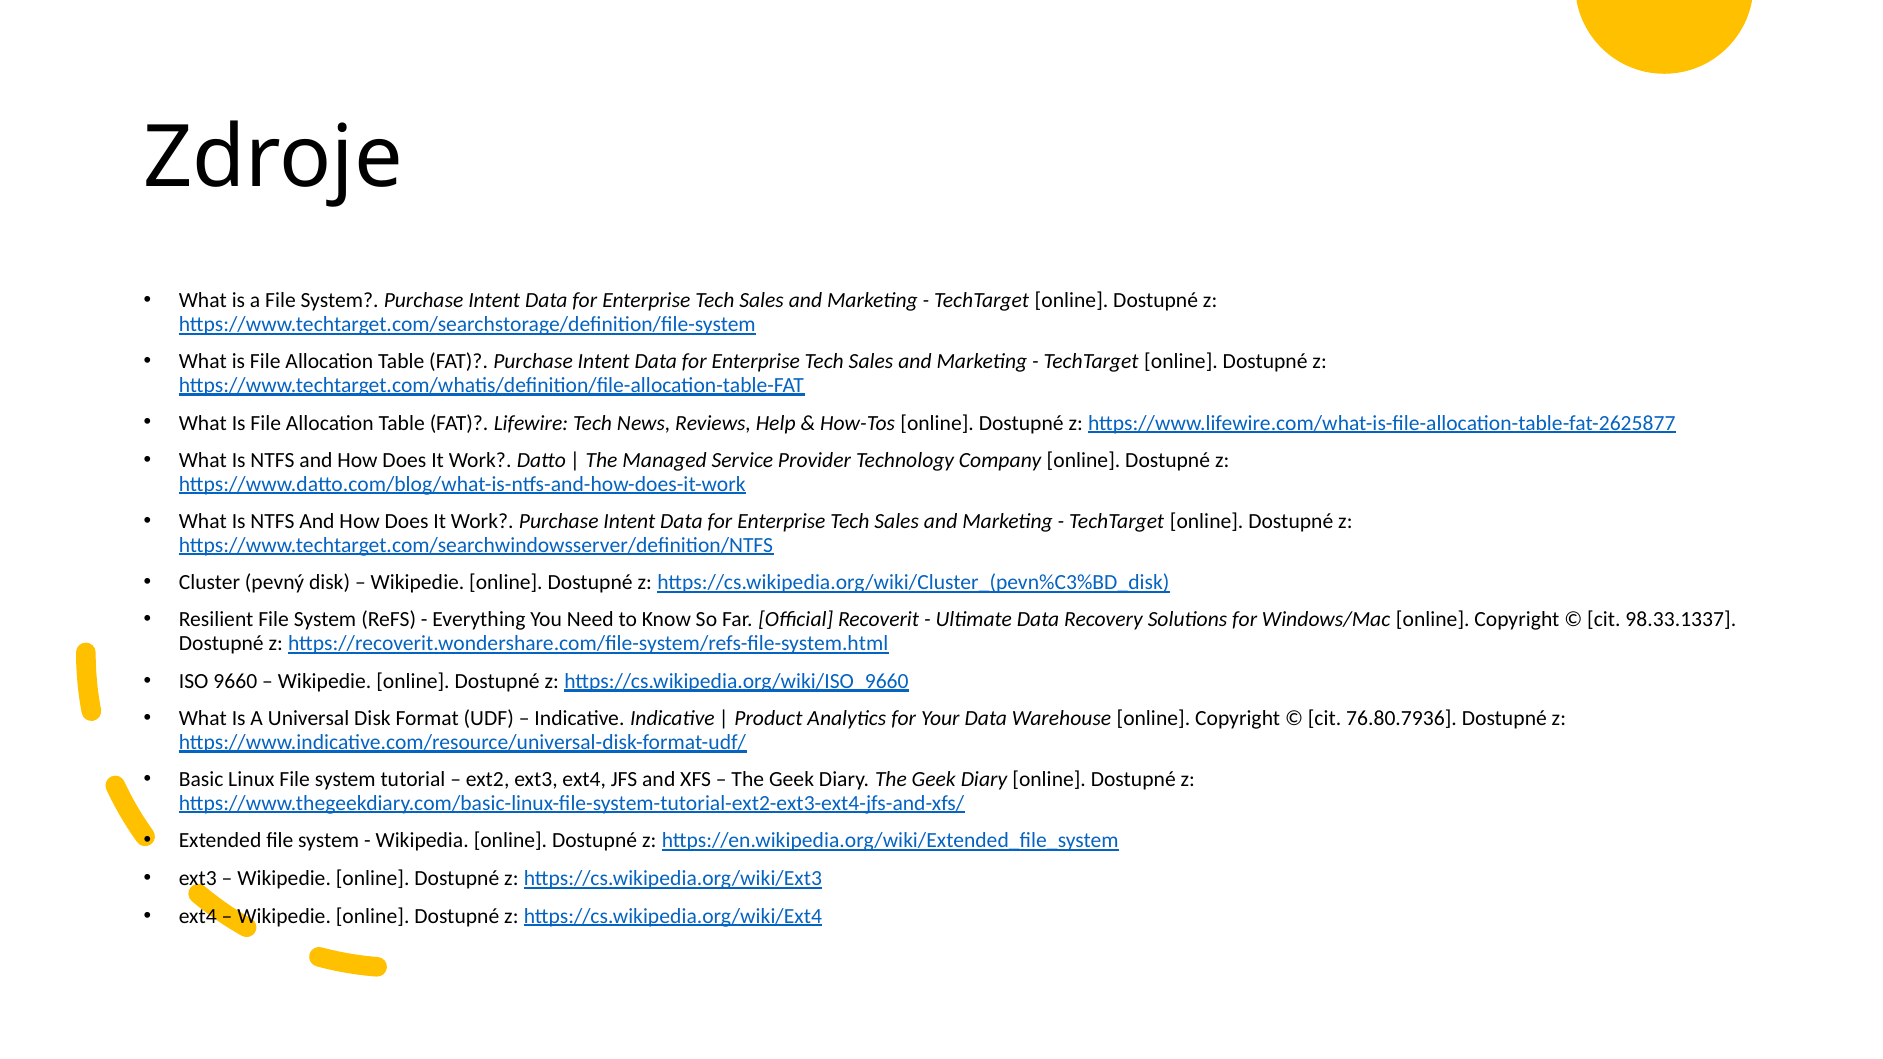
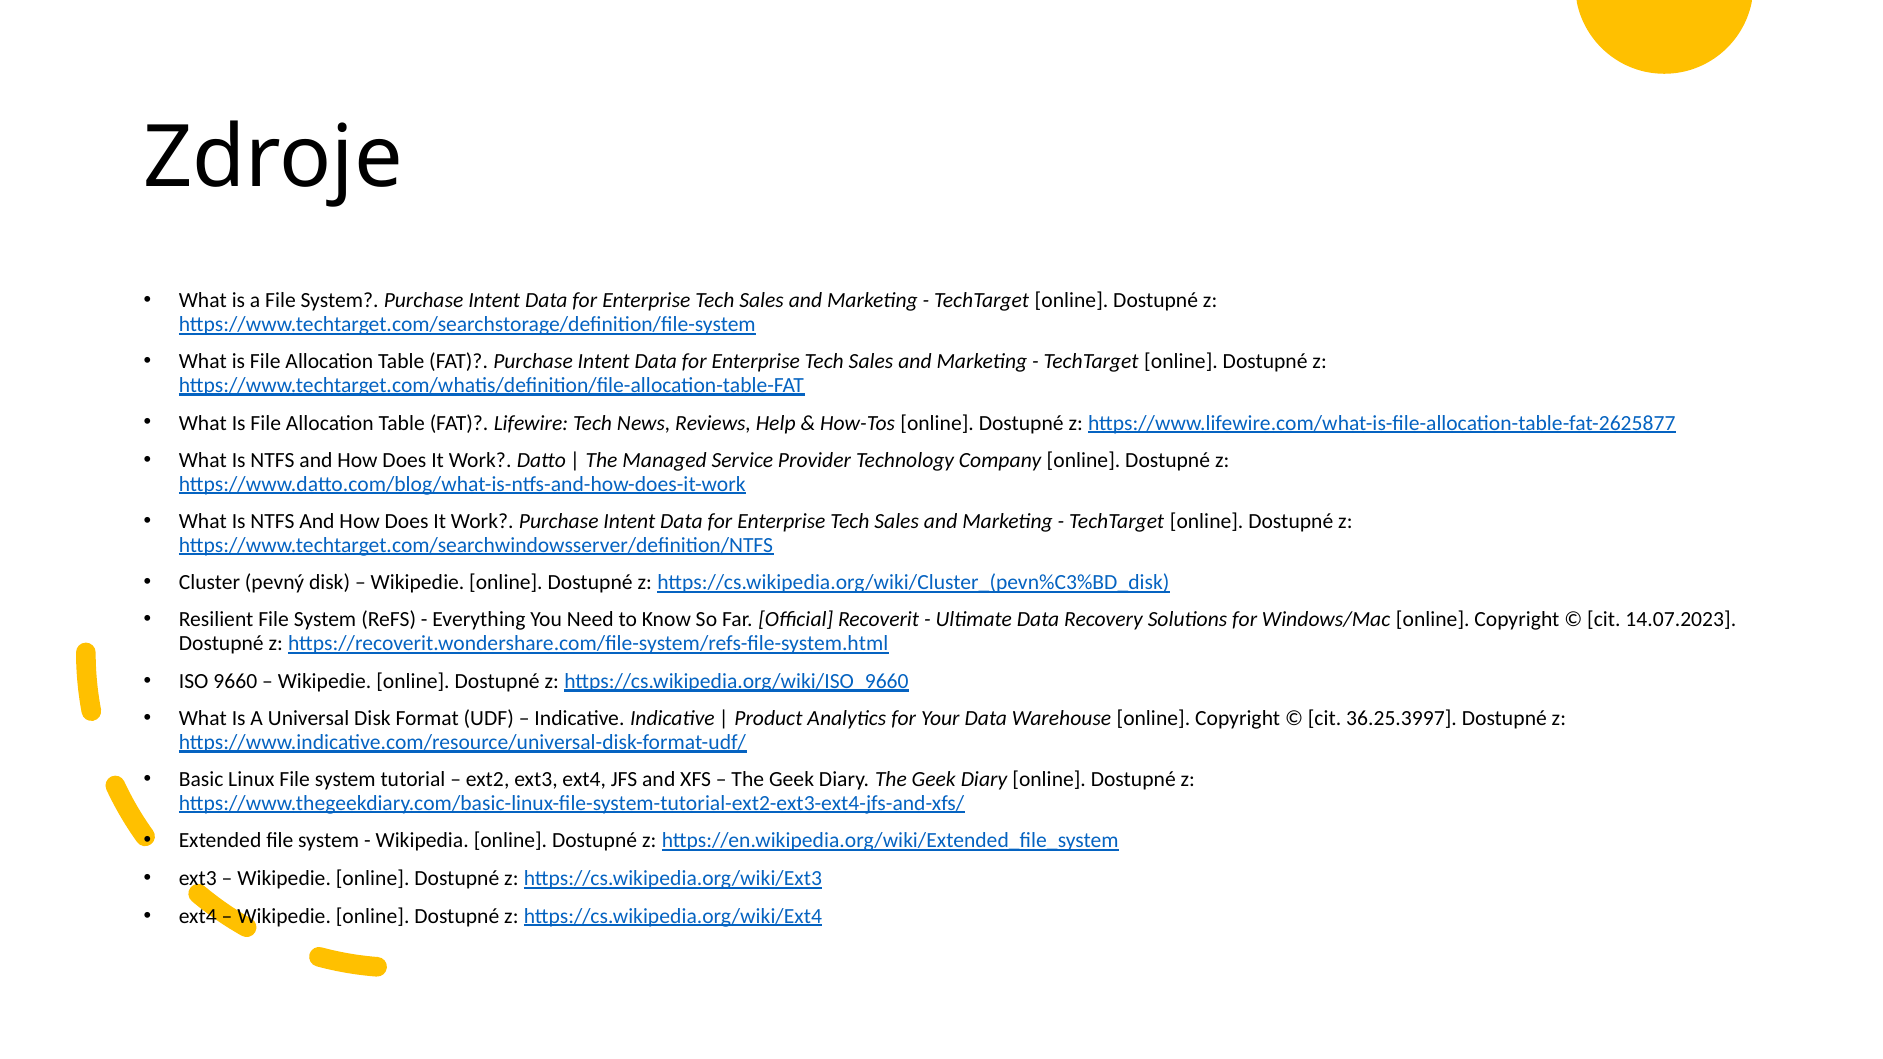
98.33.1337: 98.33.1337 -> 14.07.2023
76.80.7936: 76.80.7936 -> 36.25.3997
